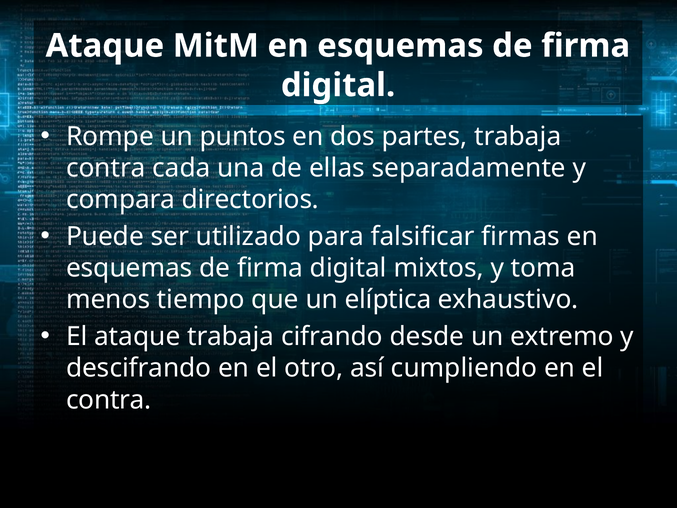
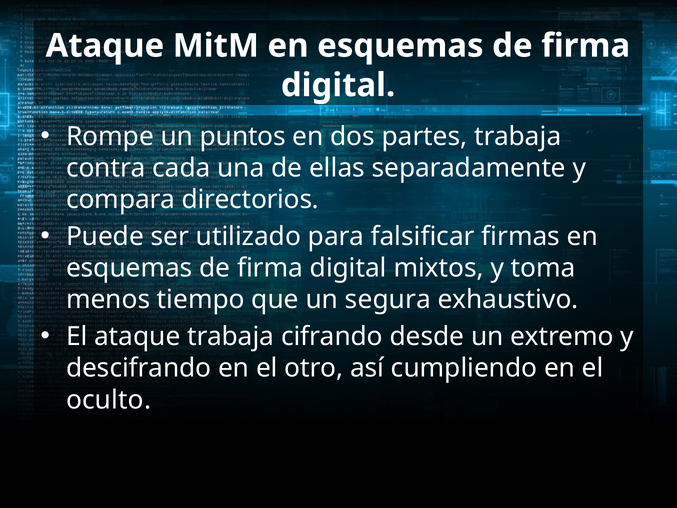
elíptica: elíptica -> segura
contra at (109, 400): contra -> oculto
